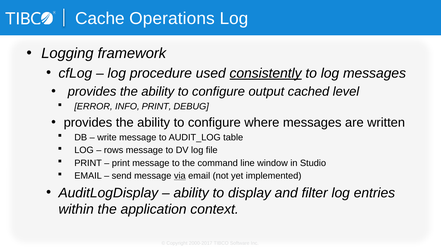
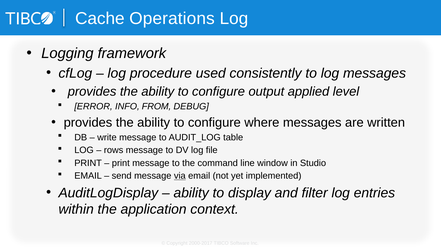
consistently underline: present -> none
cached: cached -> applied
INFO PRINT: PRINT -> FROM
